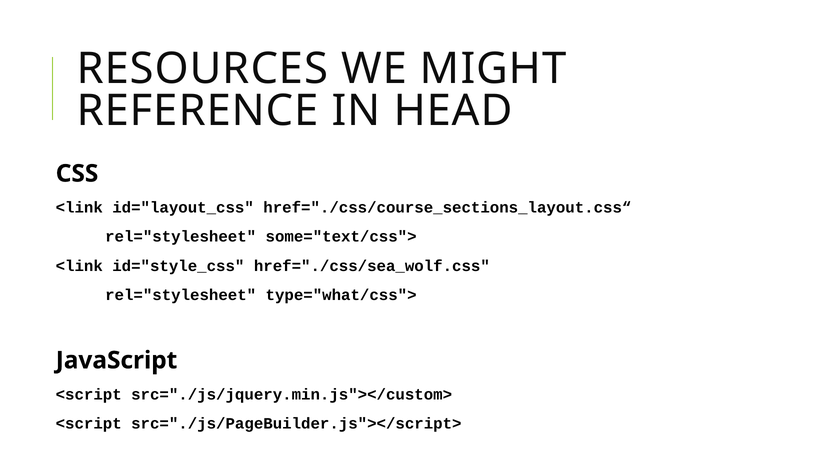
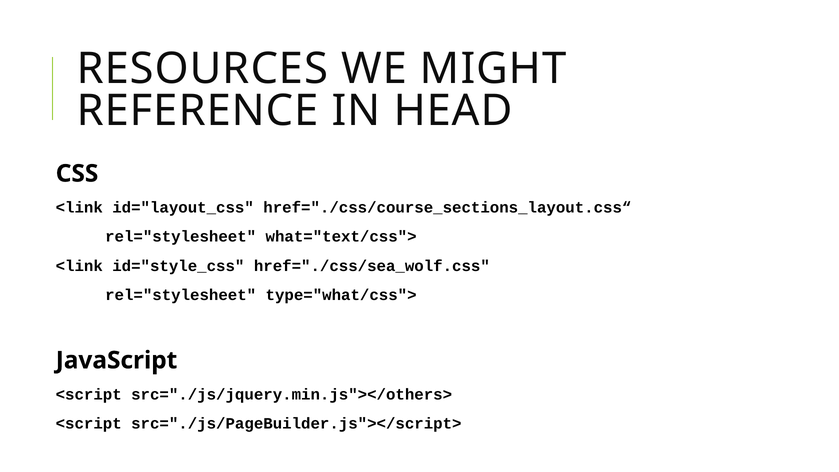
some="text/css">: some="text/css"> -> what="text/css">
src="./js/jquery.min.js"></custom>: src="./js/jquery.min.js"></custom> -> src="./js/jquery.min.js"></others>
